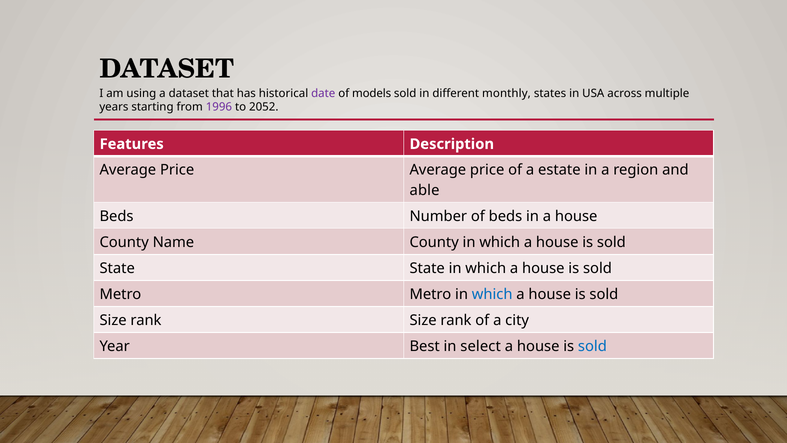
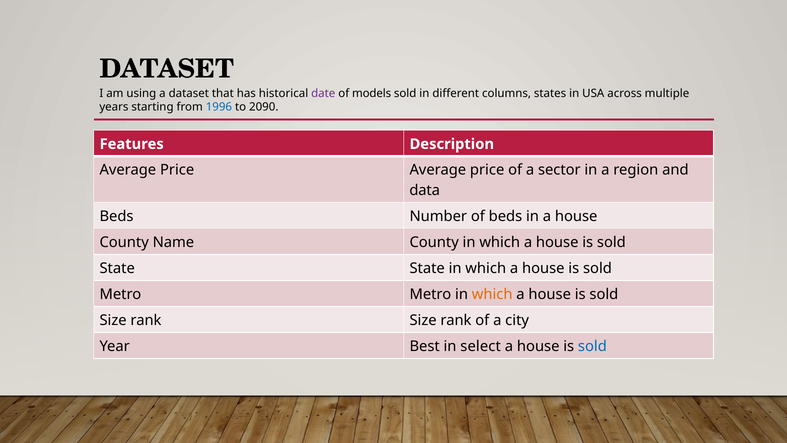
monthly: monthly -> columns
1996 colour: purple -> blue
2052: 2052 -> 2090
estate: estate -> sector
able: able -> data
which at (492, 294) colour: blue -> orange
